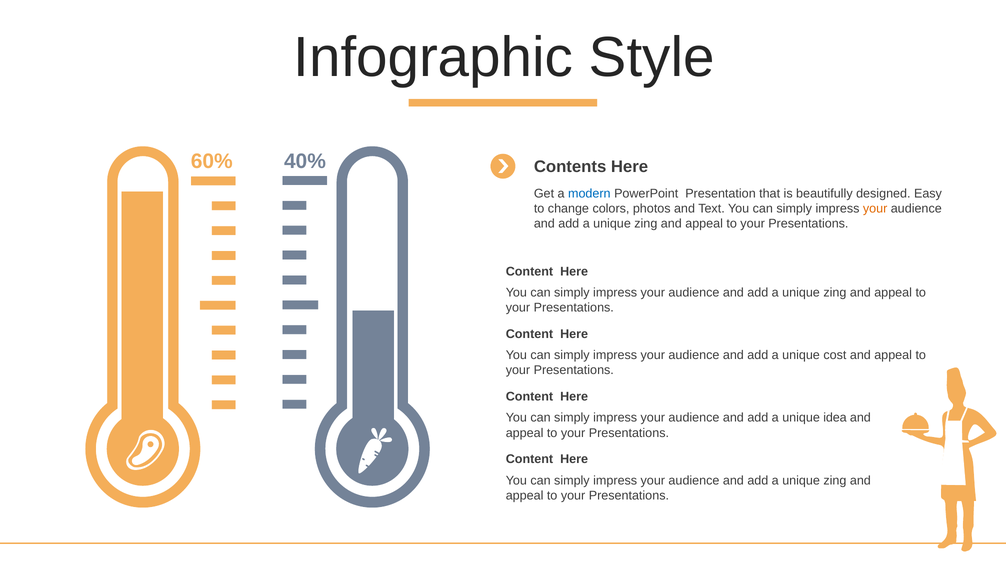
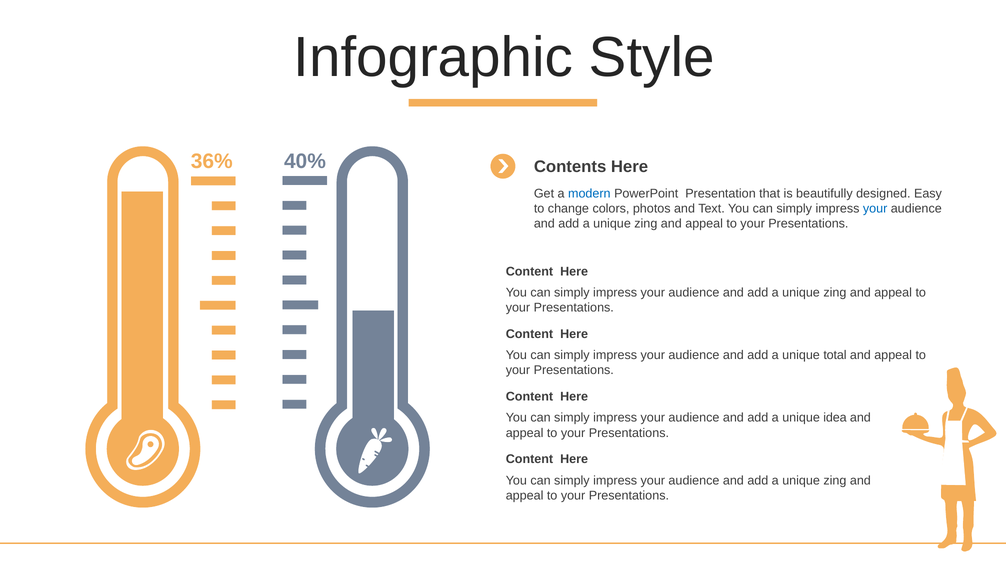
60%: 60% -> 36%
your at (875, 209) colour: orange -> blue
cost: cost -> total
